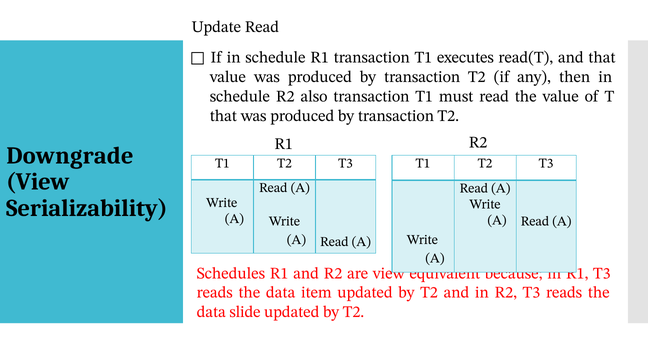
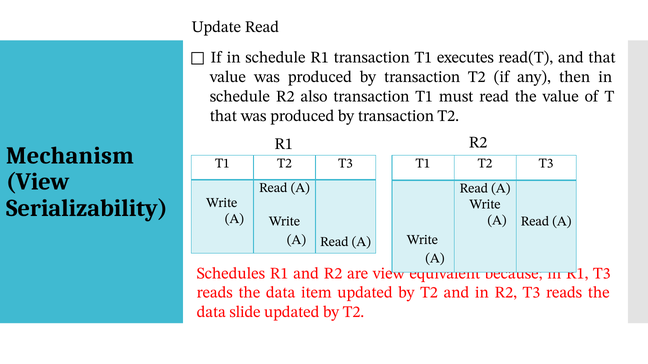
Downgrade: Downgrade -> Mechanism
